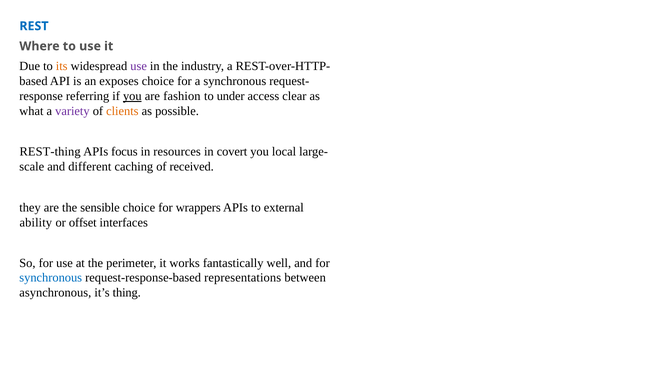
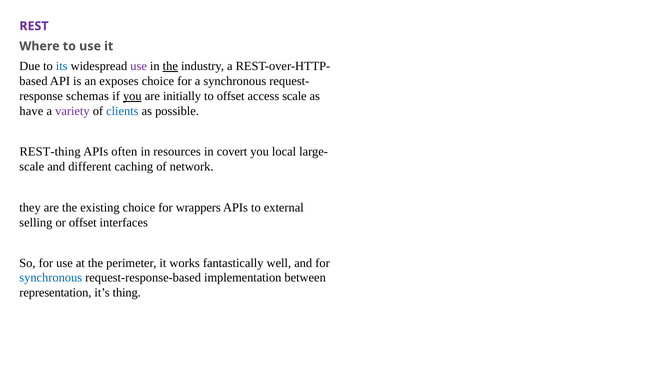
REST colour: blue -> purple
its colour: orange -> blue
the at (170, 66) underline: none -> present
referring: referring -> schemas
fashion: fashion -> initially
to under: under -> offset
access clear: clear -> scale
what: what -> have
clients colour: orange -> blue
focus: focus -> often
received: received -> network
sensible: sensible -> existing
ability: ability -> selling
representations: representations -> implementation
asynchronous: asynchronous -> representation
